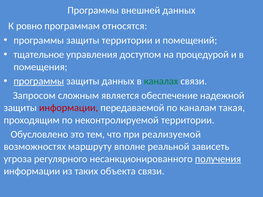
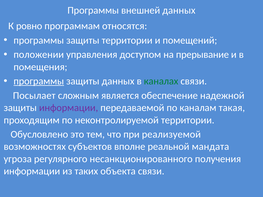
тщательное: тщательное -> положении
процедурой: процедурой -> прерывание
Запросом: Запросом -> Посылает
информации at (69, 108) colour: red -> purple
маршруту: маршруту -> субъектов
зависеть: зависеть -> мандата
получения underline: present -> none
